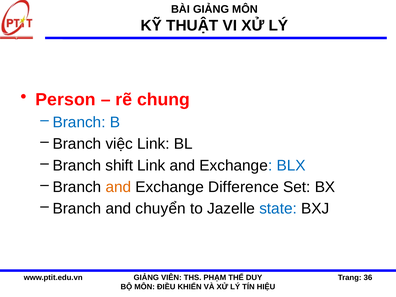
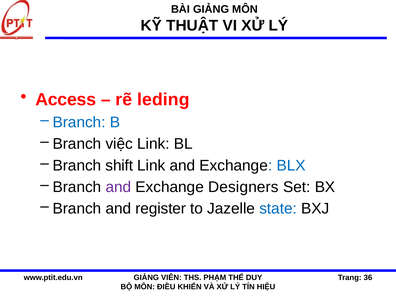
Person: Person -> Access
chung: chung -> leding
and at (118, 187) colour: orange -> purple
Difference: Difference -> Designers
chuyển: chuyển -> register
